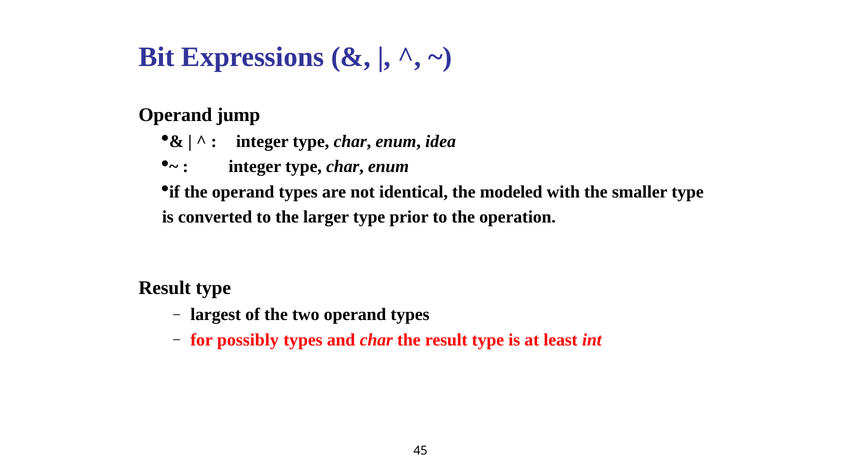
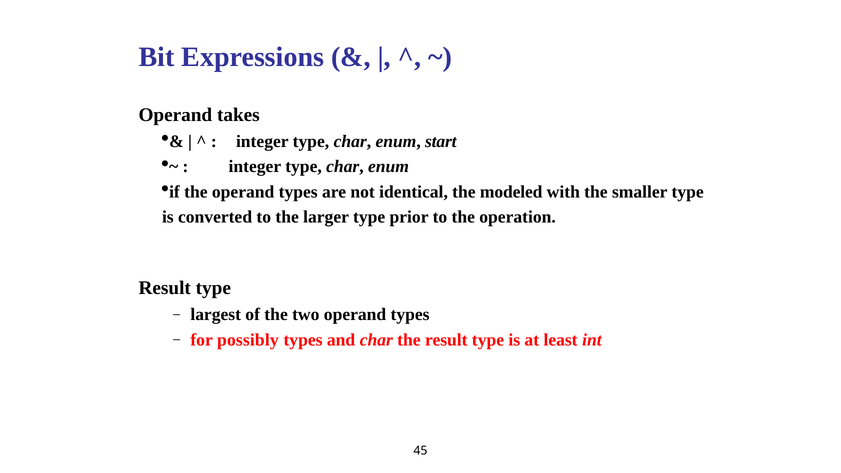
jump: jump -> takes
idea: idea -> start
